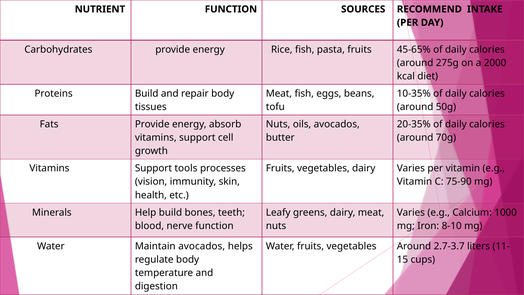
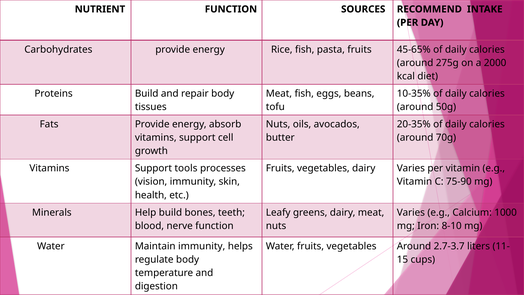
Maintain avocados: avocados -> immunity
